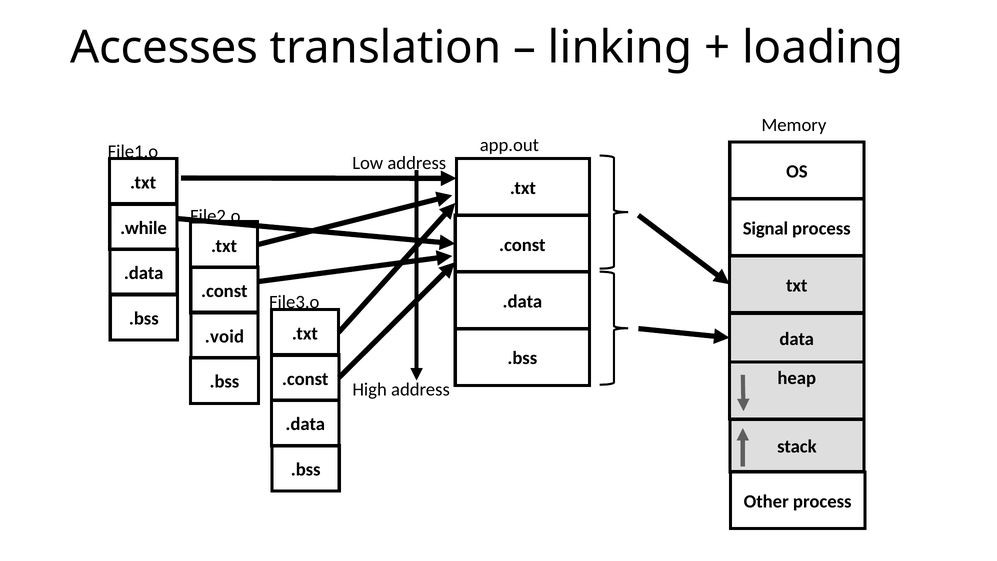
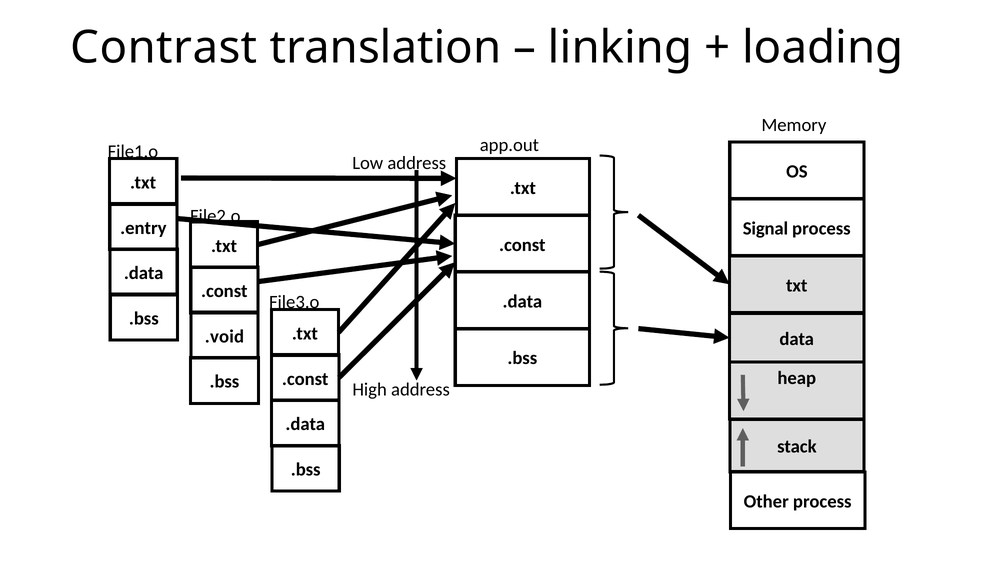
Accesses: Accesses -> Contrast
.while: .while -> .entry
